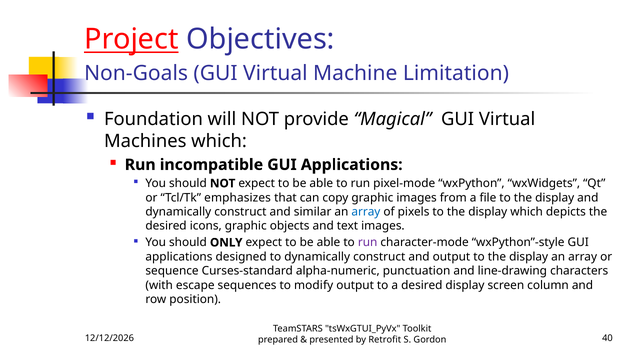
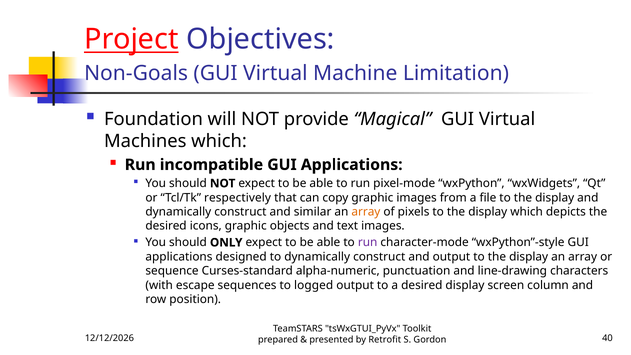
emphasizes: emphasizes -> respectively
array at (366, 212) colour: blue -> orange
modify: modify -> logged
